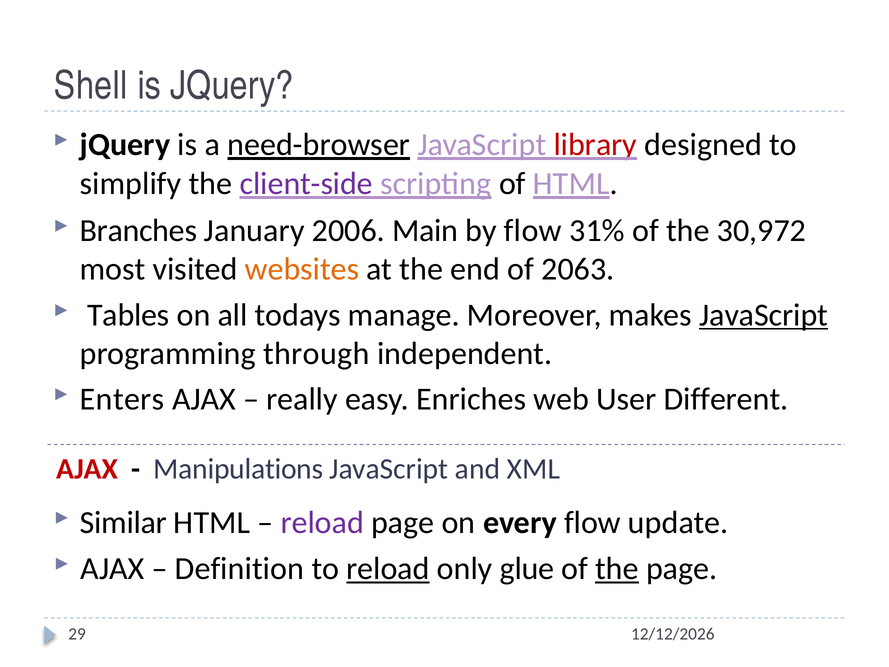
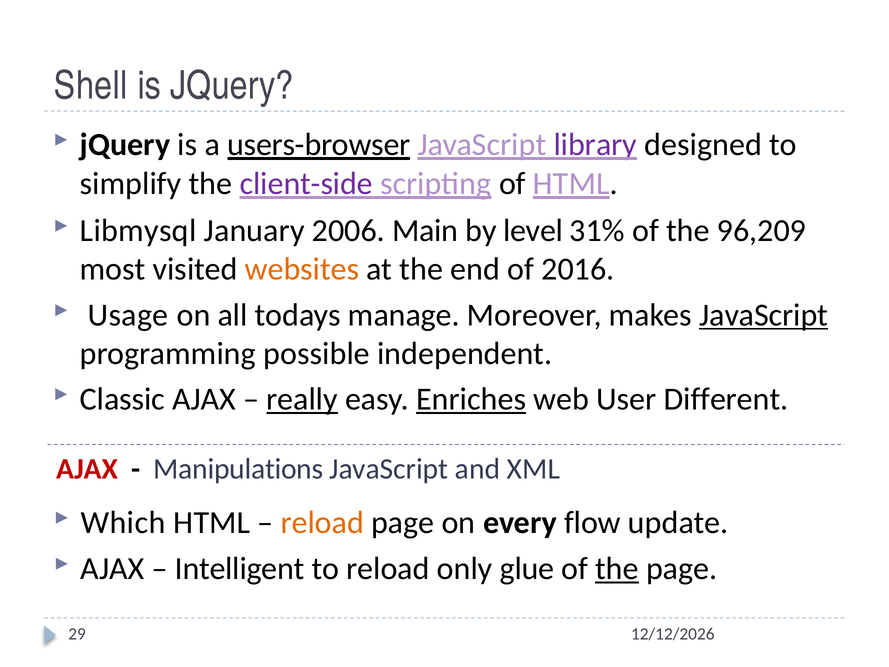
need-browser: need-browser -> users-browser
library colour: red -> purple
Branches: Branches -> Libmysql
by flow: flow -> level
30,972: 30,972 -> 96,209
2063: 2063 -> 2016
Tables: Tables -> Usage
through: through -> possible
Enters: Enters -> Classic
really underline: none -> present
Enriches underline: none -> present
Similar: Similar -> Which
reload at (322, 522) colour: purple -> orange
Definition: Definition -> Intelligent
reload at (388, 568) underline: present -> none
